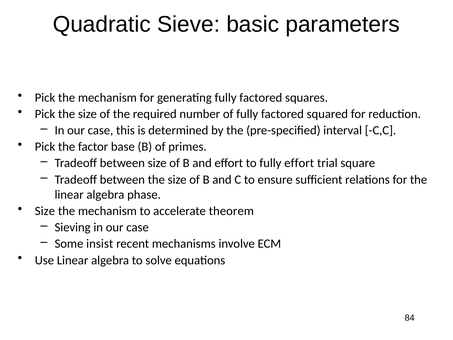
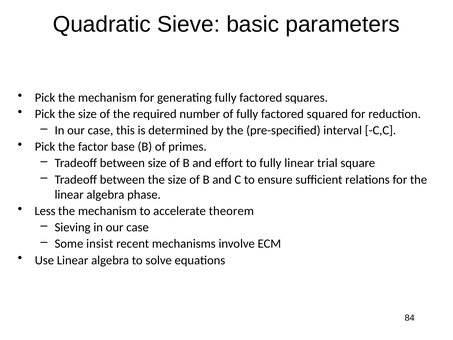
fully effort: effort -> linear
Size at (45, 211): Size -> Less
